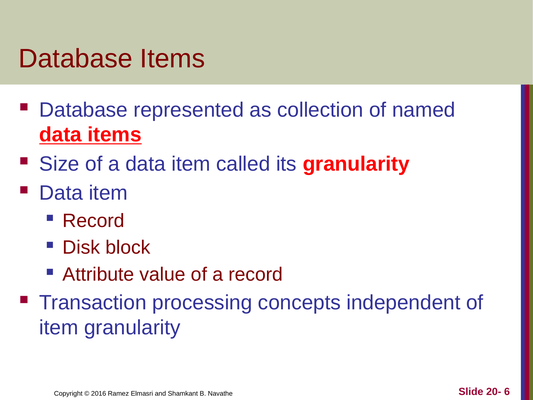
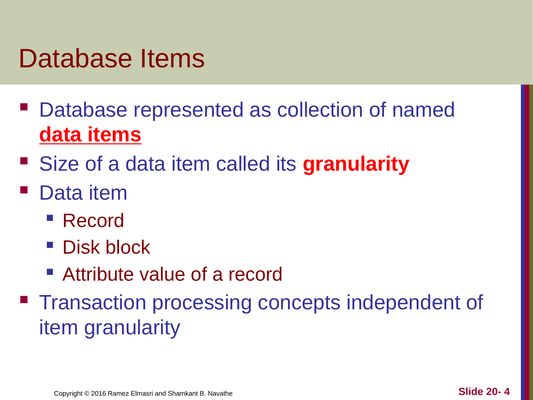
6: 6 -> 4
